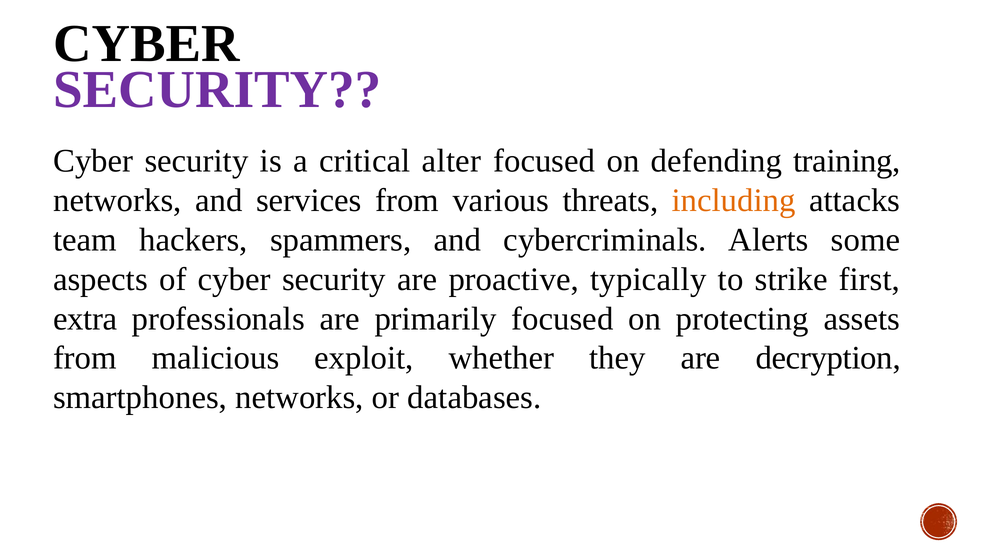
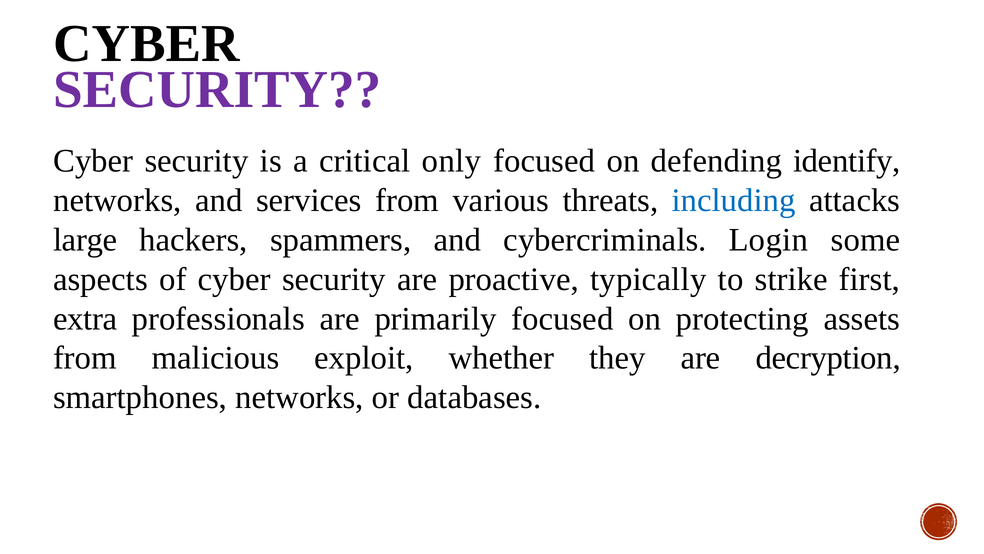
alter: alter -> only
training: training -> identify
including colour: orange -> blue
team: team -> large
Alerts: Alerts -> Login
